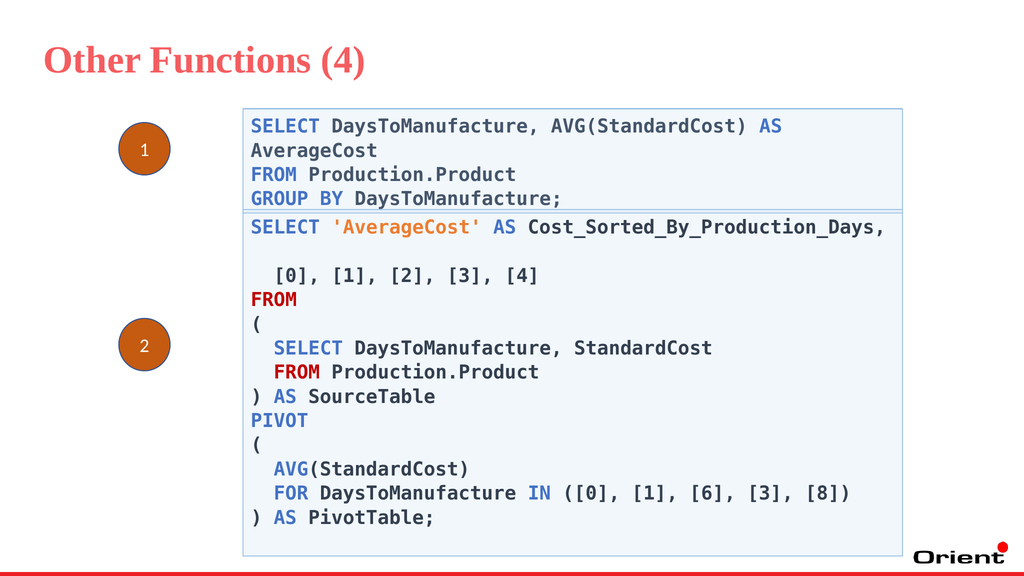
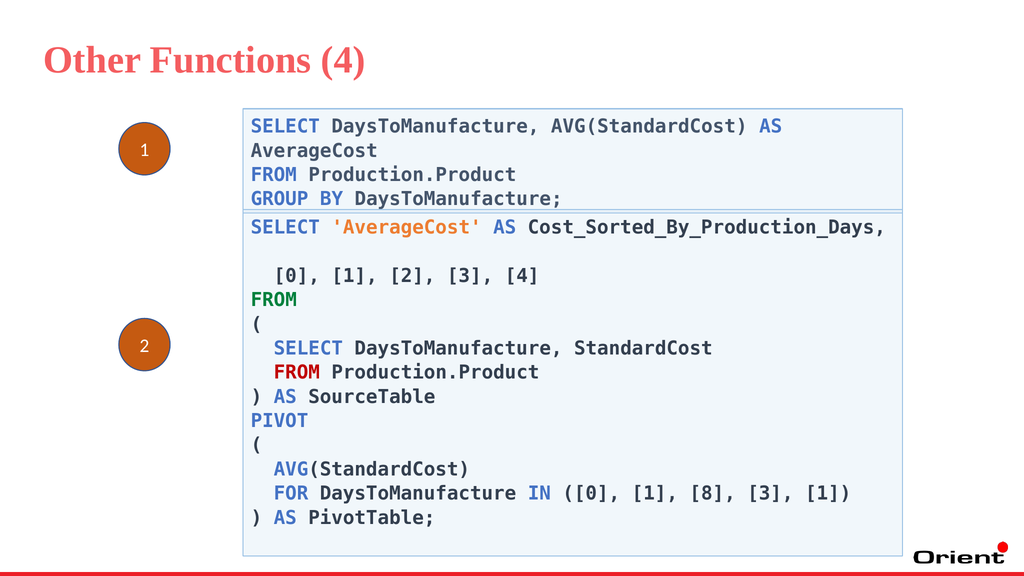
FROM at (274, 300) colour: red -> green
6: 6 -> 8
3 8: 8 -> 1
